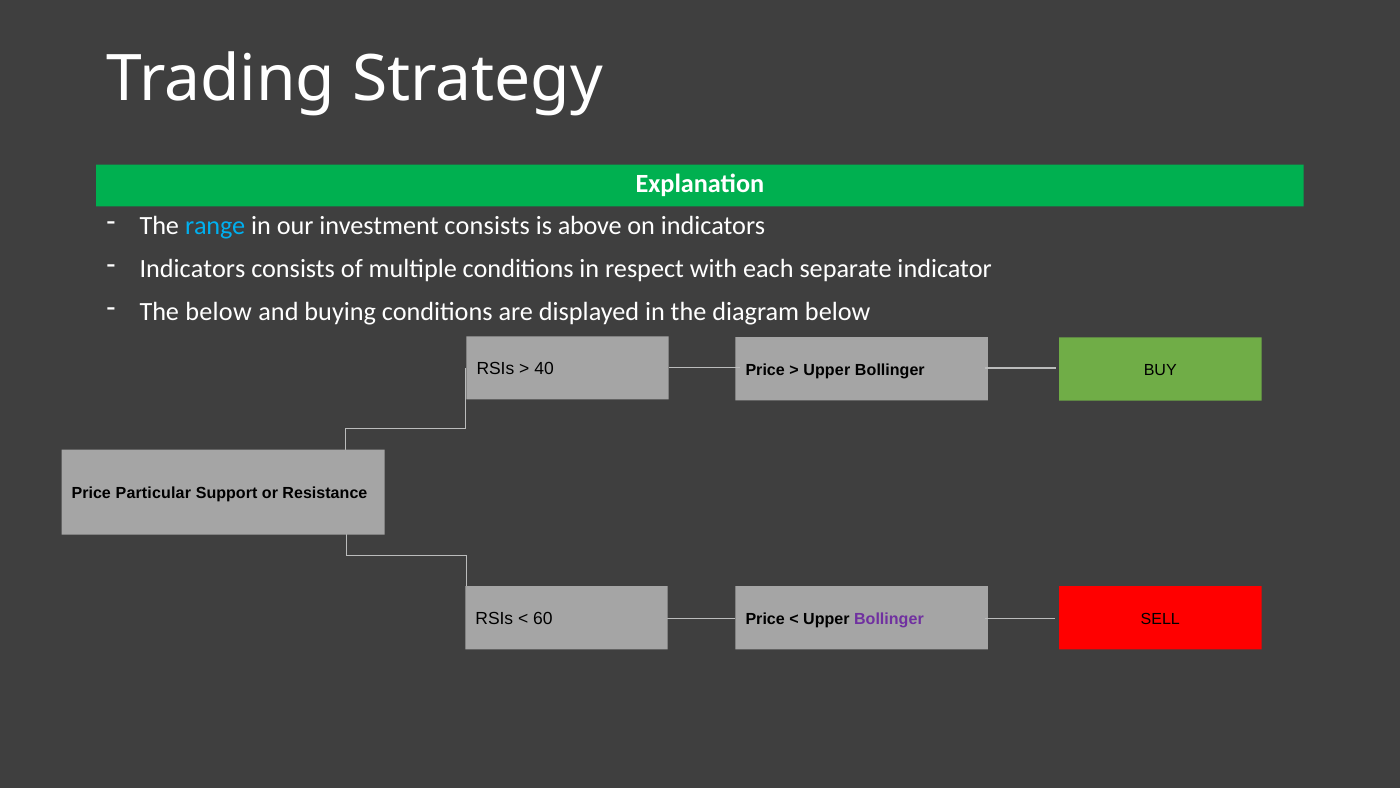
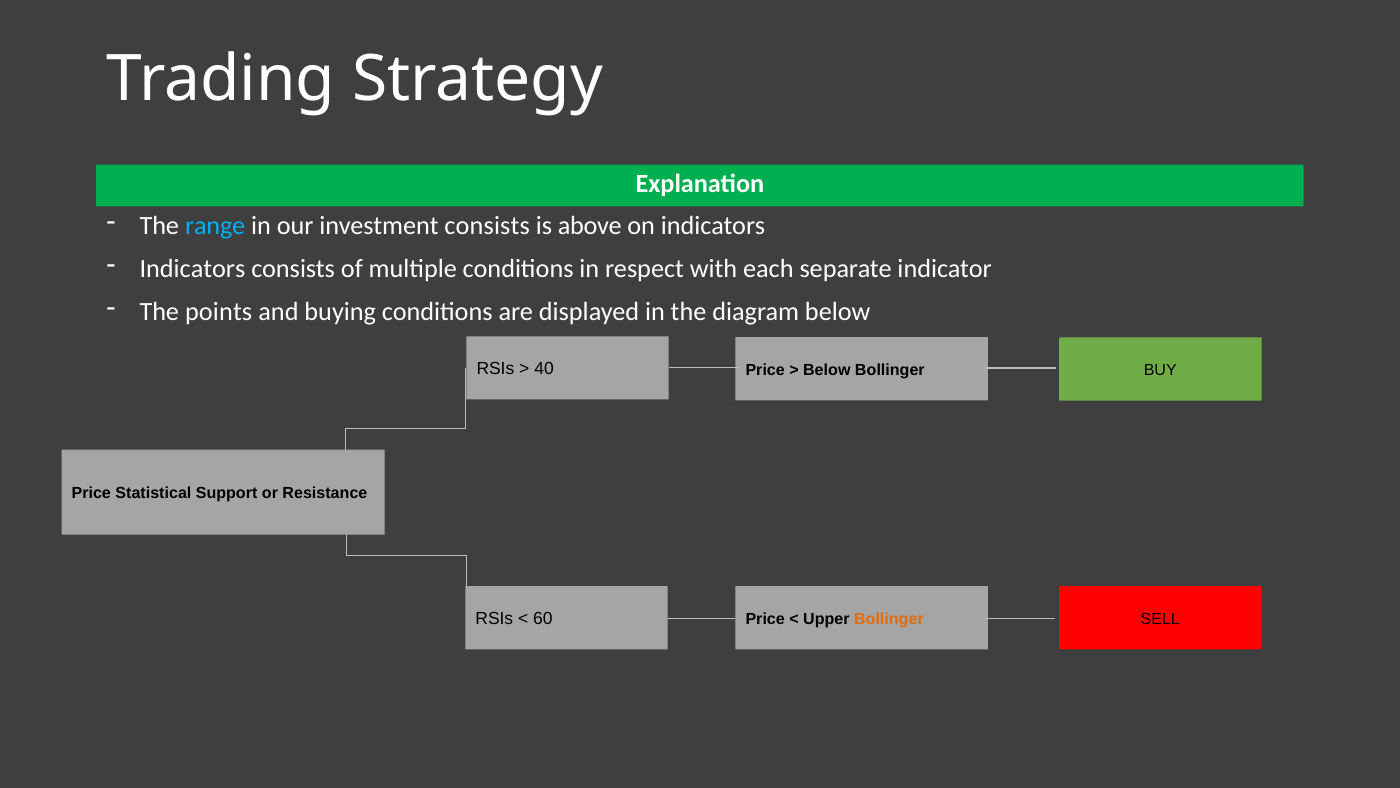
The below: below -> points
Upper at (827, 370): Upper -> Below
Particular: Particular -> Statistical
Bollinger at (889, 618) colour: purple -> orange
